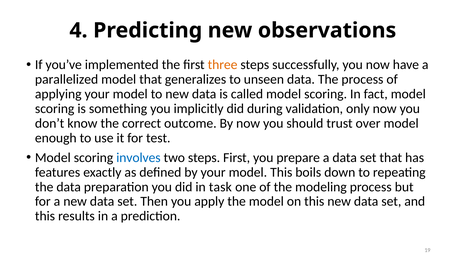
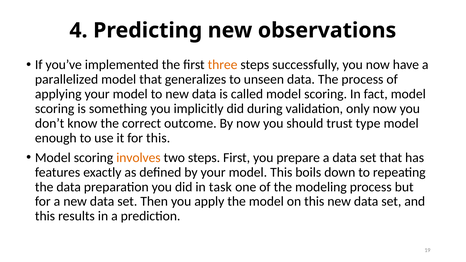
over: over -> type
for test: test -> this
involves colour: blue -> orange
